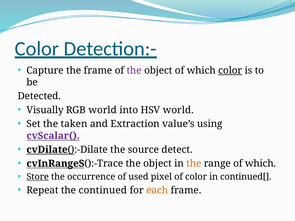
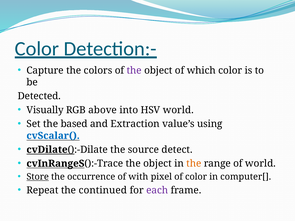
the frame: frame -> colors
color at (230, 70) underline: present -> none
RGB world: world -> above
taken: taken -> based
cvScalar( colour: purple -> blue
range of which: which -> world
used: used -> with
continued[: continued[ -> computer[
each colour: orange -> purple
